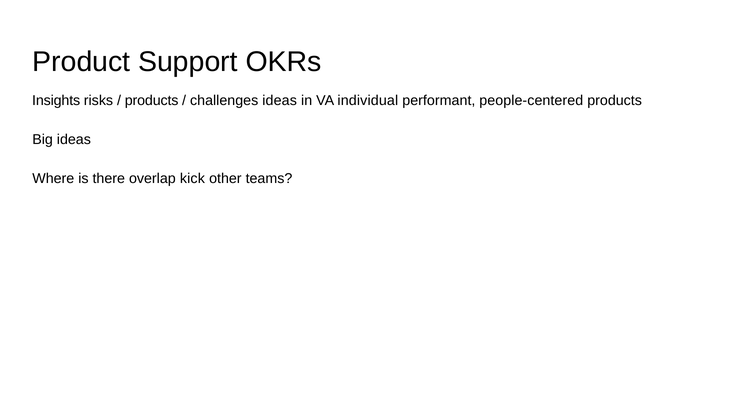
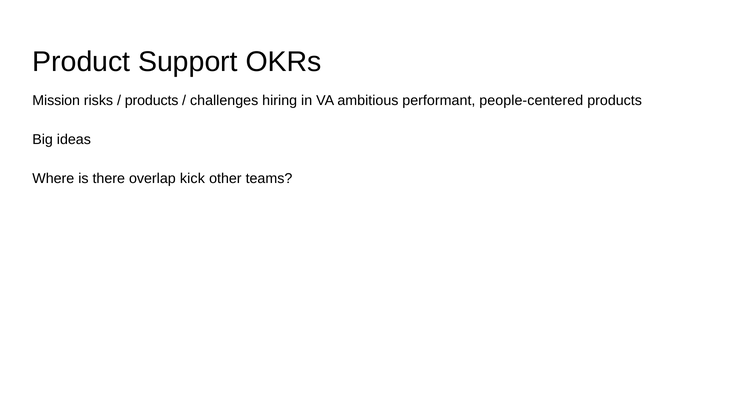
Insights: Insights -> Mission
challenges ideas: ideas -> hiring
individual: individual -> ambitious
